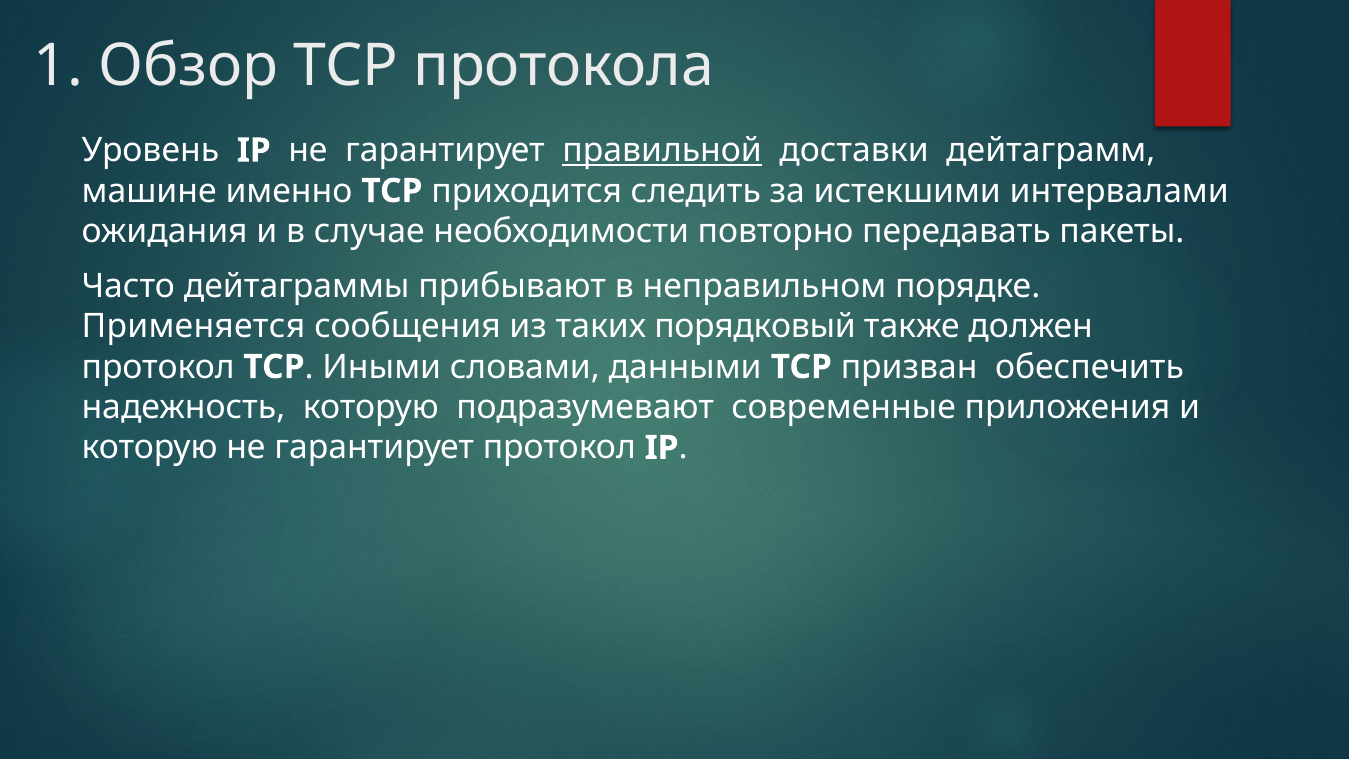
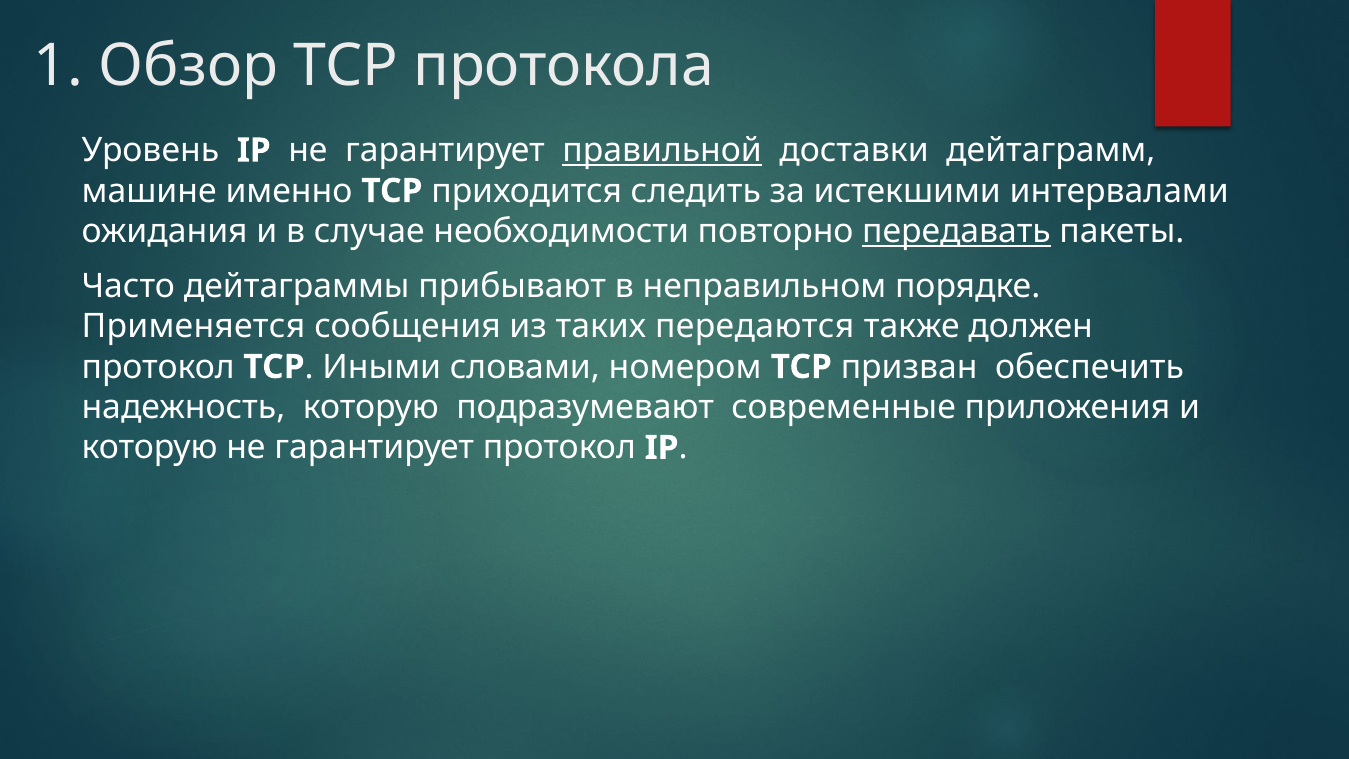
передавать underline: none -> present
порядковый: порядковый -> передаются
данными: данными -> номером
